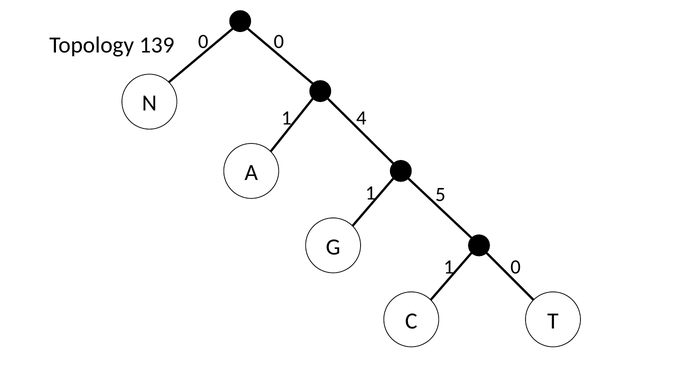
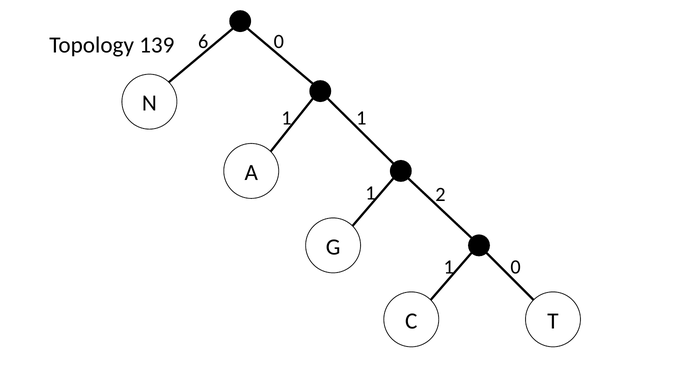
0 at (203, 42): 0 -> 6
1 4: 4 -> 1
5: 5 -> 2
